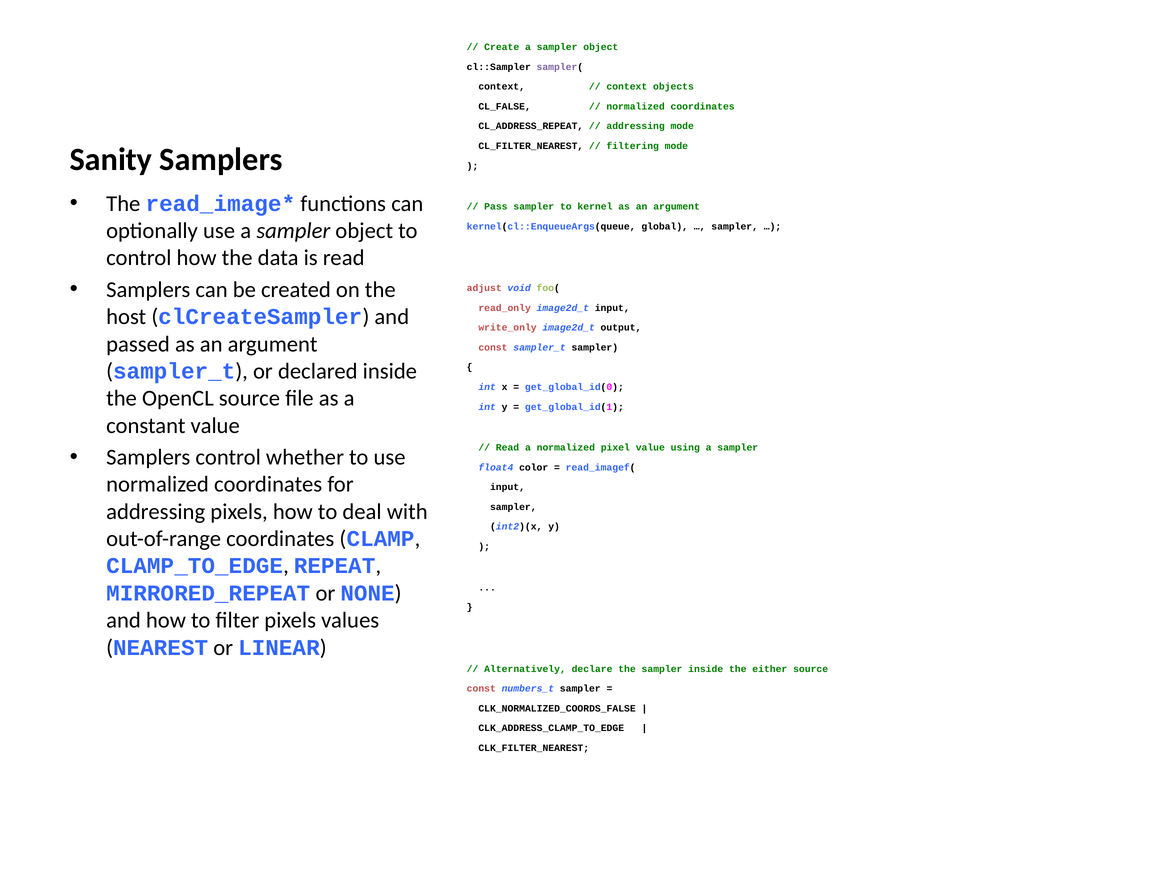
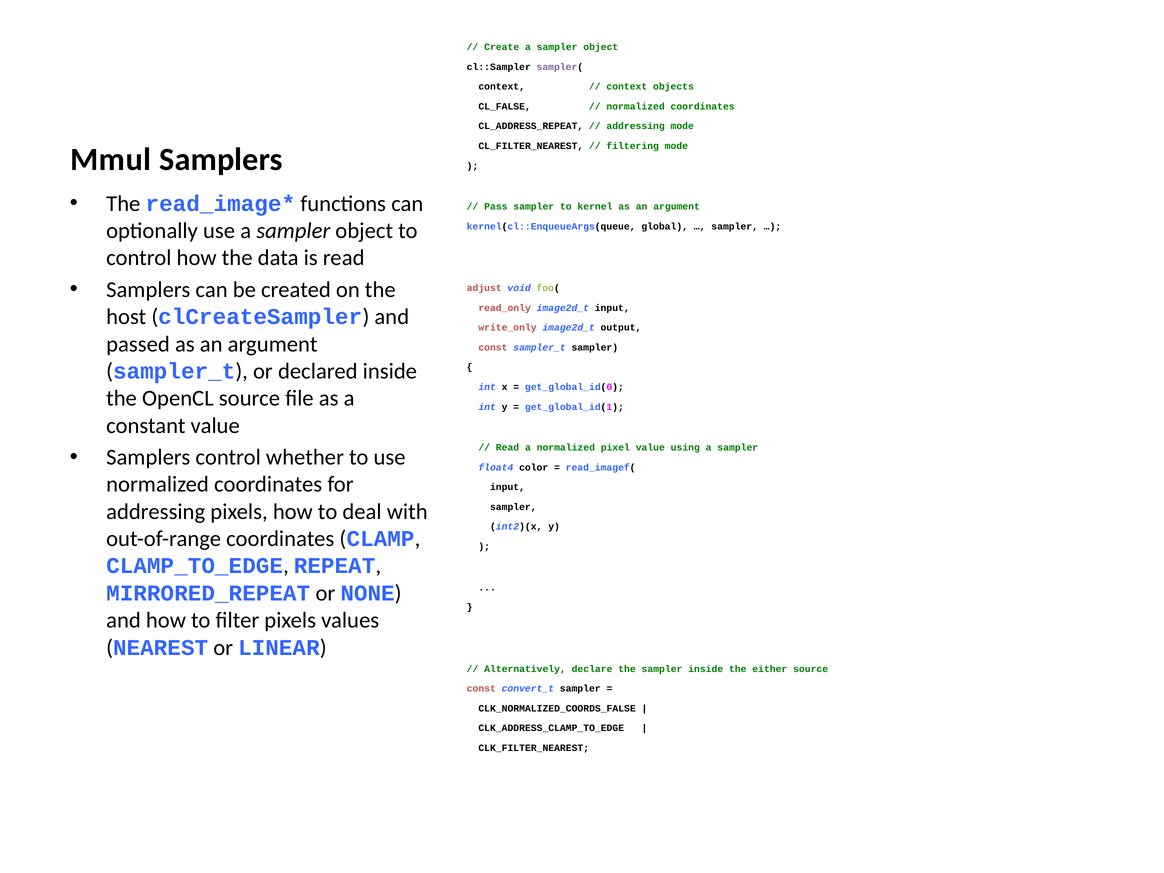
Sanity: Sanity -> Mmul
numbers_t: numbers_t -> convert_t
